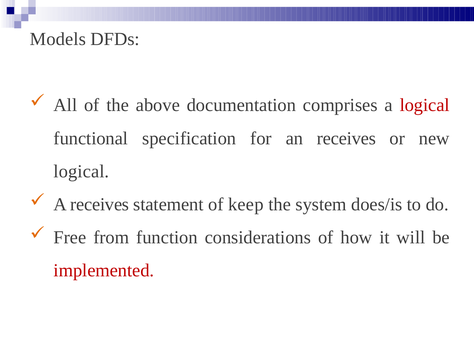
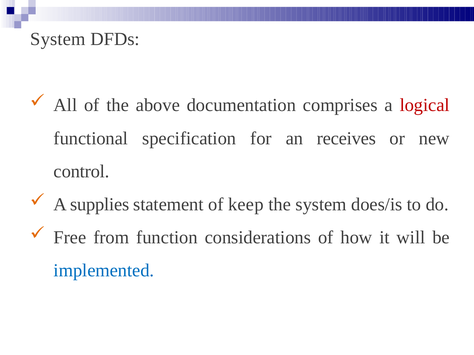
Models at (58, 39): Models -> System
logical at (81, 172): logical -> control
A receives: receives -> supplies
implemented colour: red -> blue
